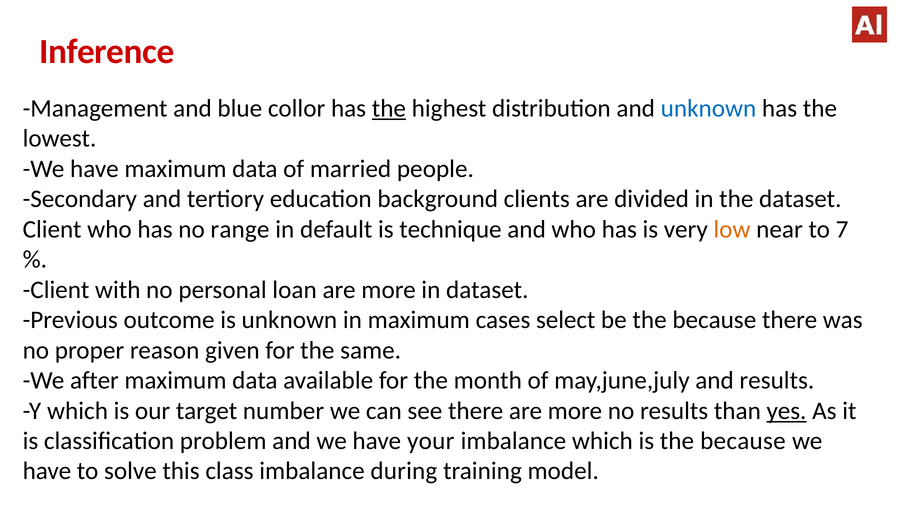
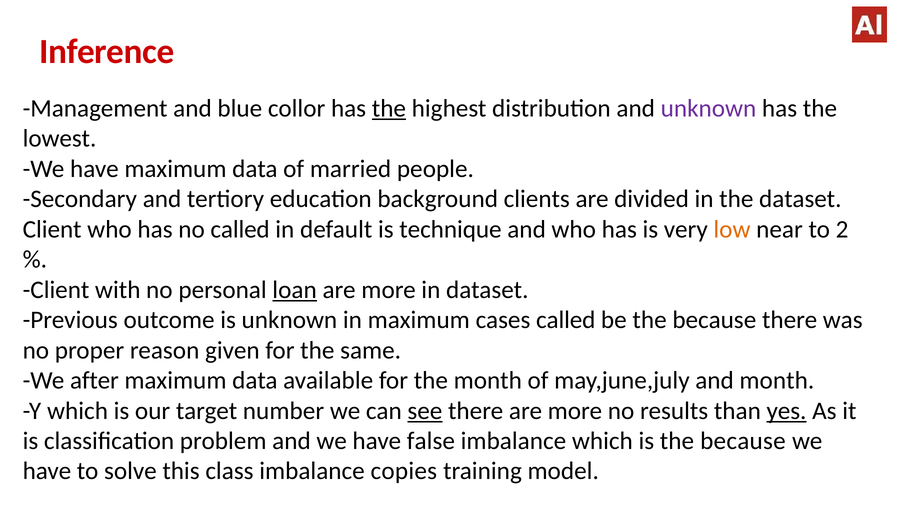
unknown at (708, 108) colour: blue -> purple
no range: range -> called
7: 7 -> 2
loan underline: none -> present
cases select: select -> called
and results: results -> month
see underline: none -> present
your: your -> false
during: during -> copies
